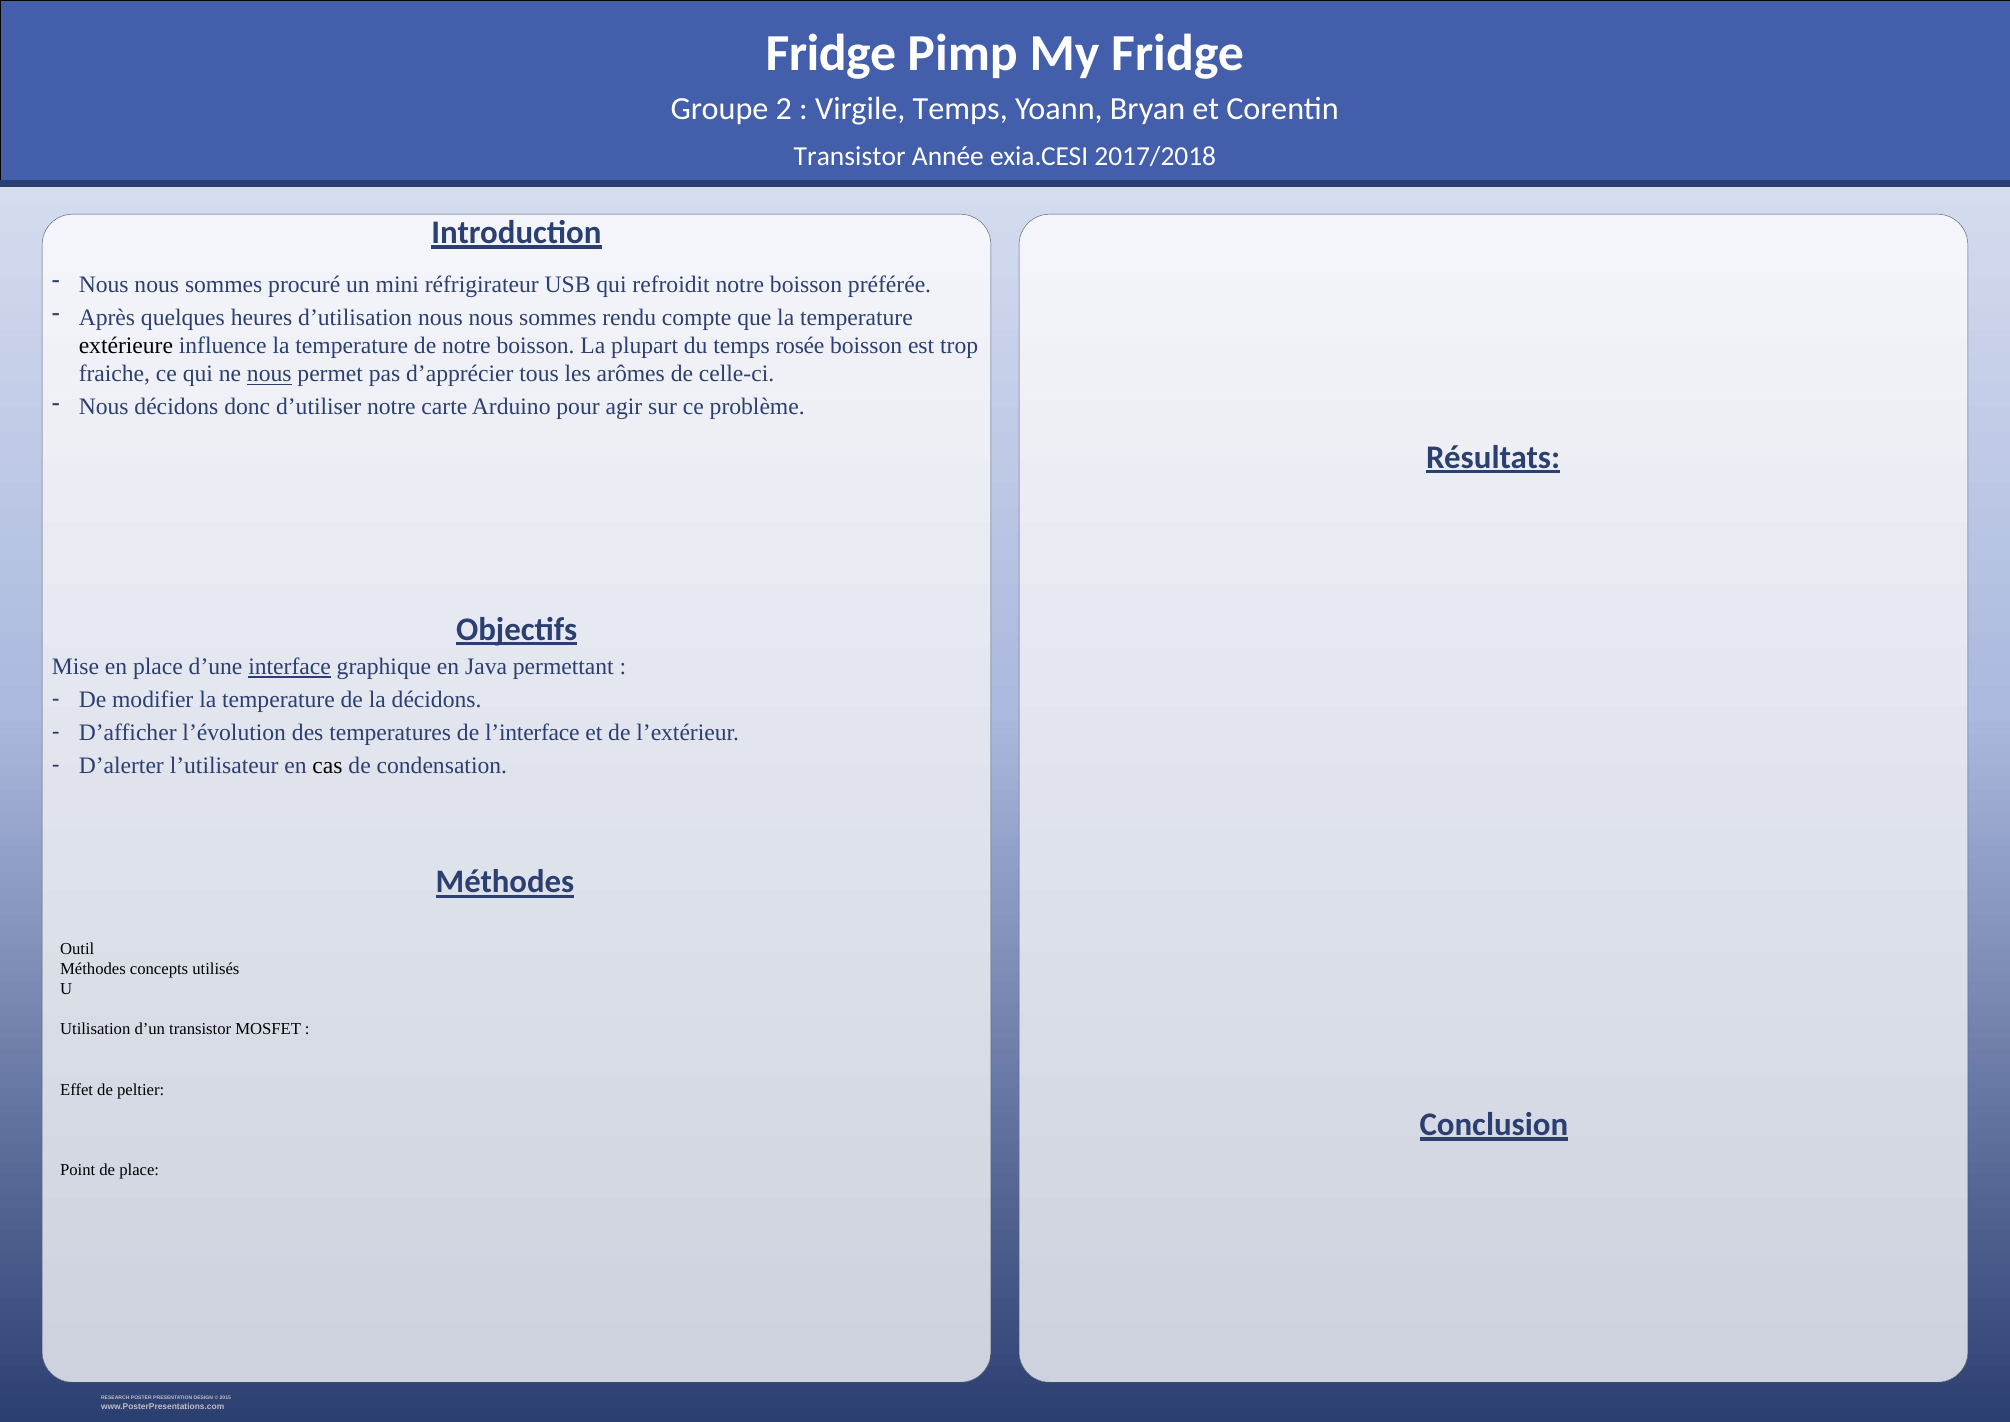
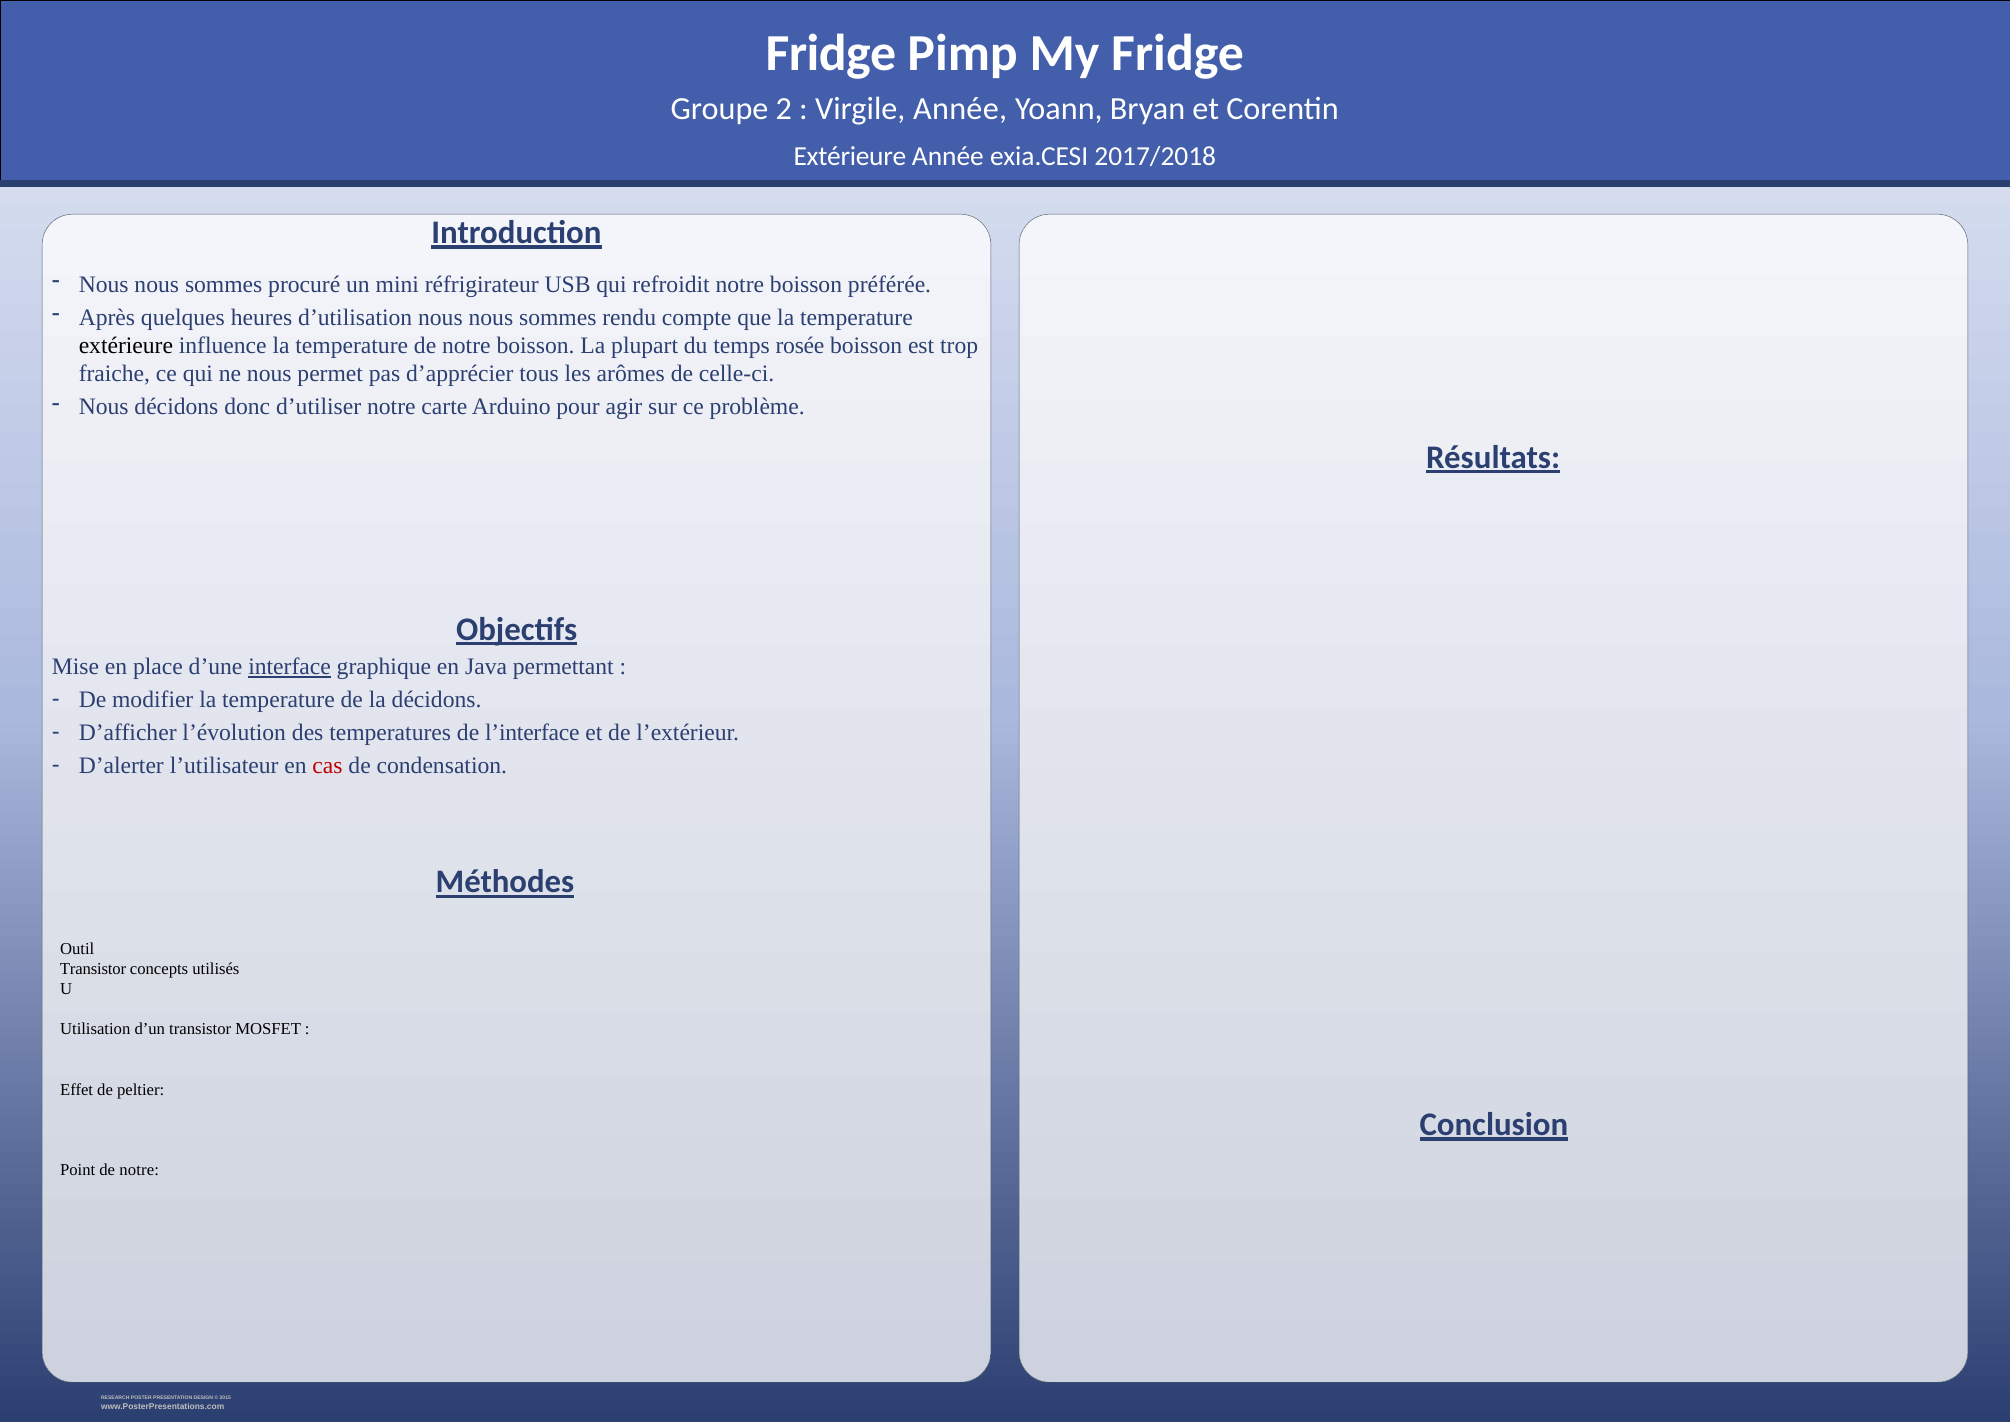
Virgile Temps: Temps -> Année
Transistor at (850, 157): Transistor -> Extérieure
nous at (269, 374) underline: present -> none
cas colour: black -> red
Méthodes at (93, 969): Méthodes -> Transistor
Point de place: place -> notre
